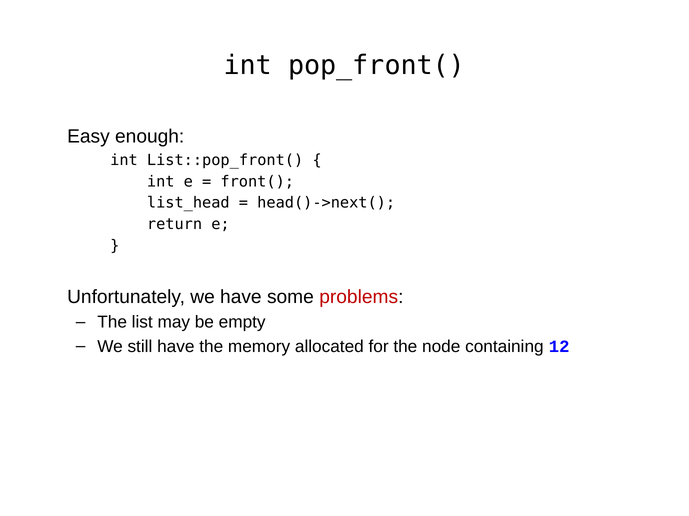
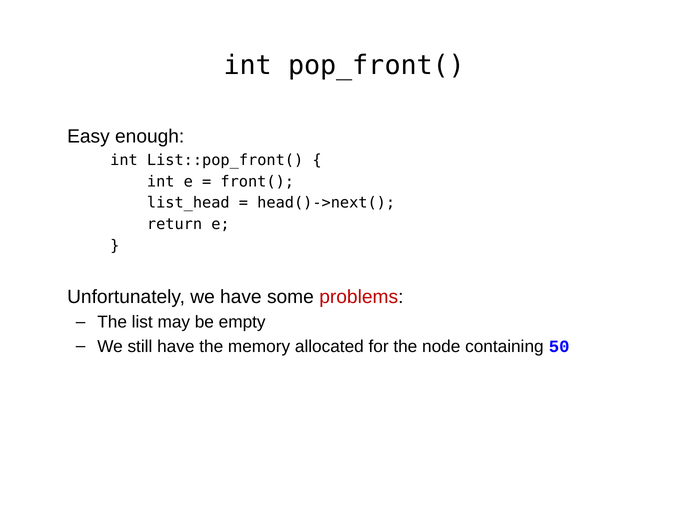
12: 12 -> 50
